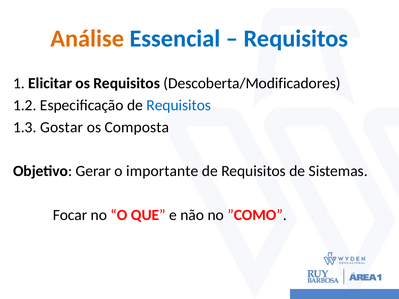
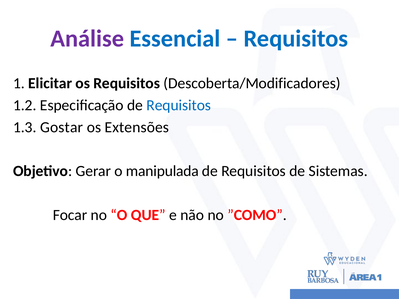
Análise colour: orange -> purple
Composta: Composta -> Extensões
importante: importante -> manipulada
